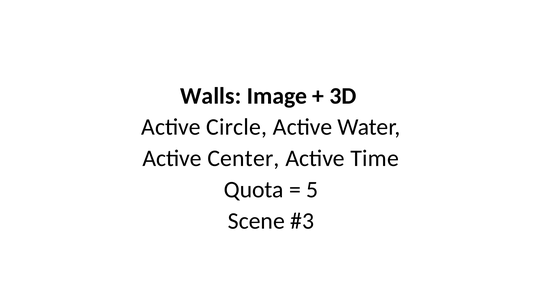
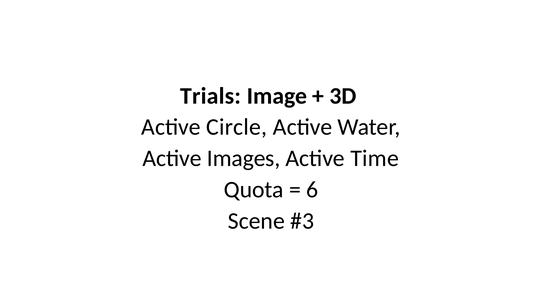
Walls: Walls -> Trials
Center: Center -> Images
5: 5 -> 6
